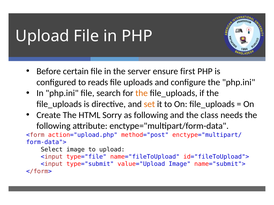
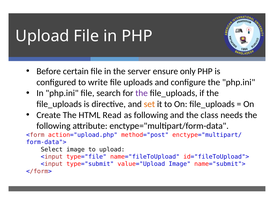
first: first -> only
reads: reads -> write
the at (142, 93) colour: orange -> purple
Sorry: Sorry -> Read
